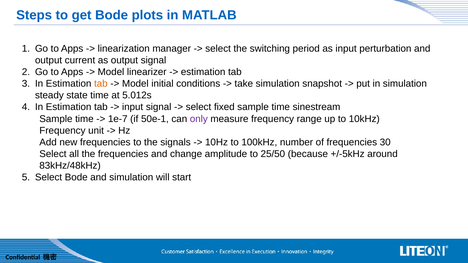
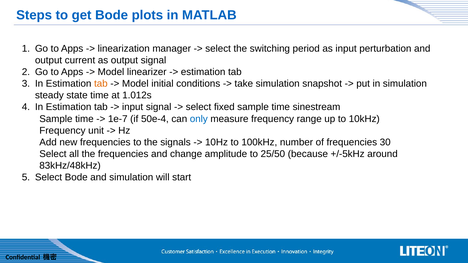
5.012s: 5.012s -> 1.012s
50e-1: 50e-1 -> 50e-4
only colour: purple -> blue
